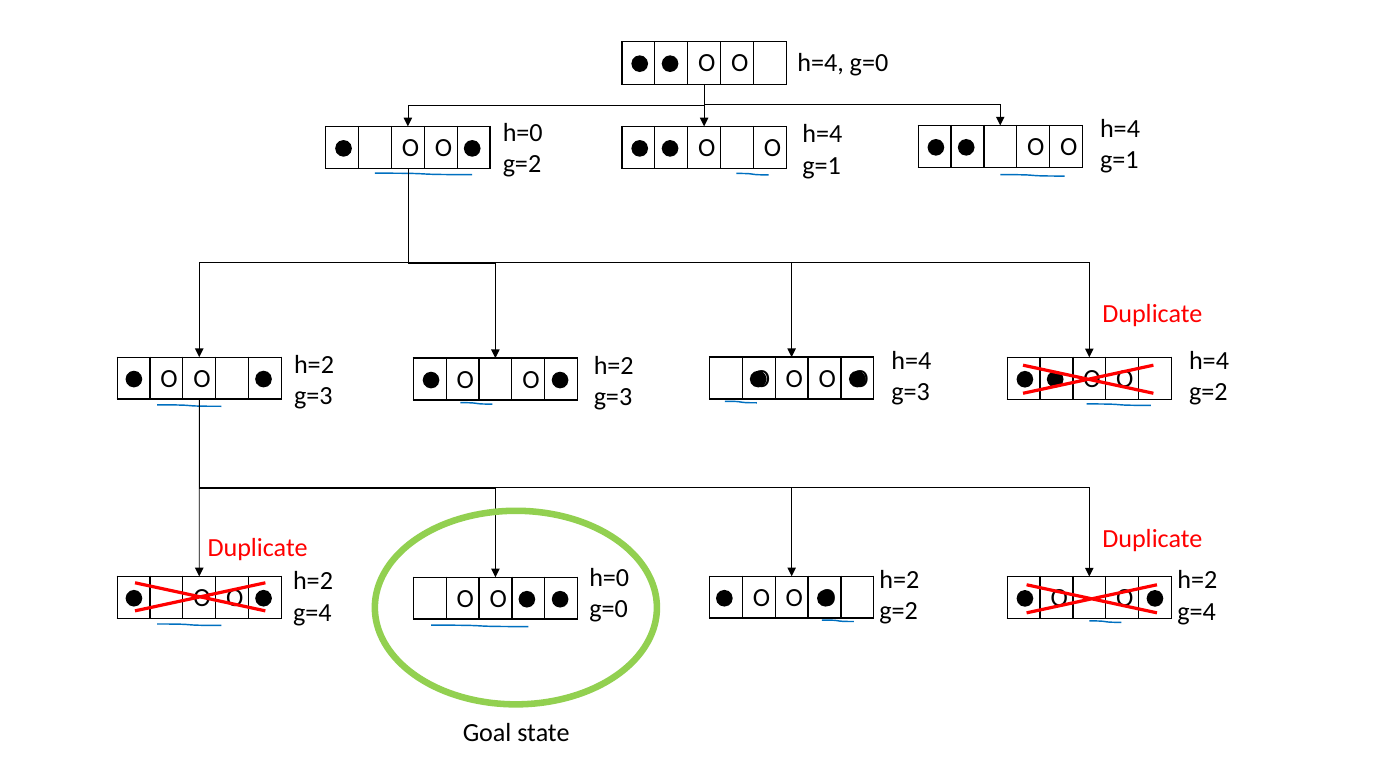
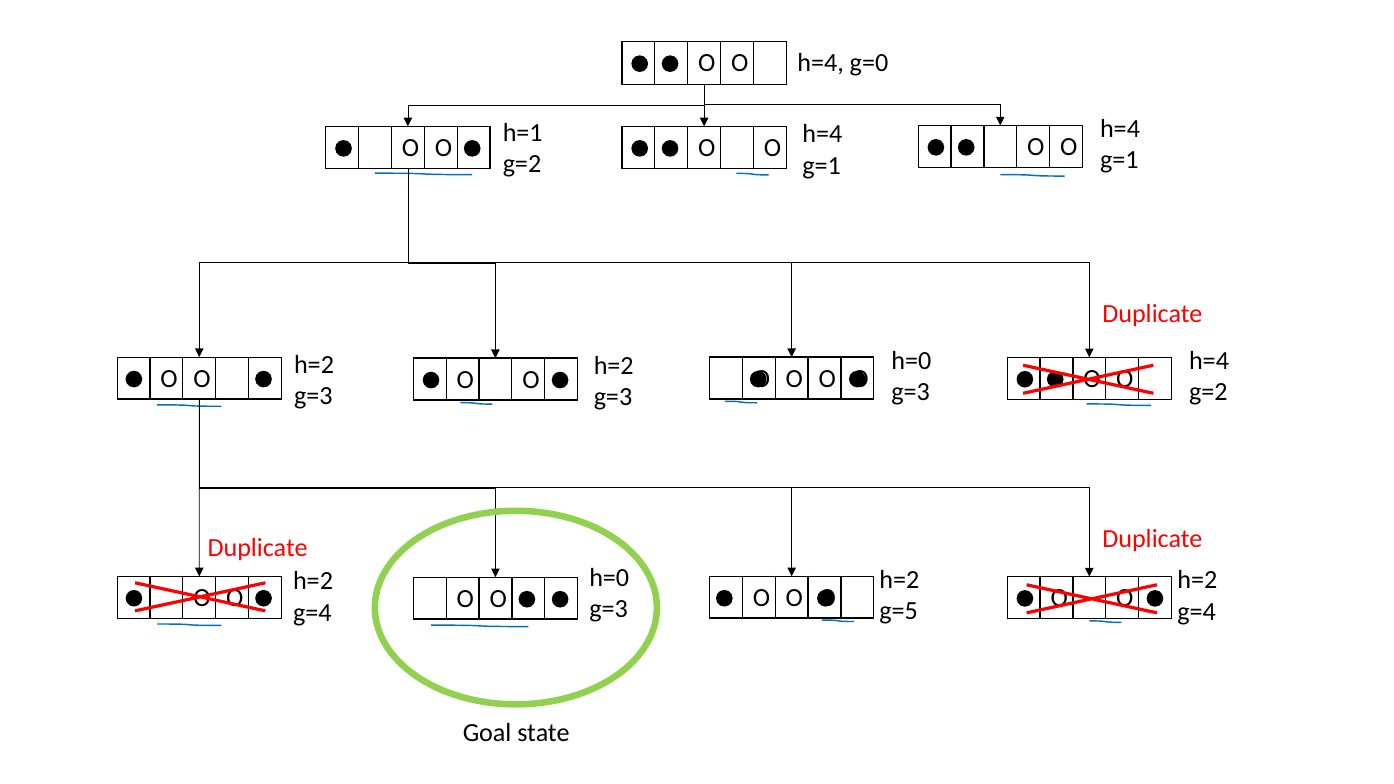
h=0 at (523, 133): h=0 -> h=1
h=4 at (911, 361): h=4 -> h=0
g=0 at (609, 609): g=0 -> g=3
g=2 at (899, 611): g=2 -> g=5
